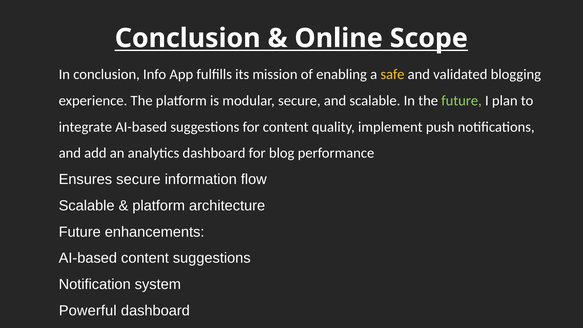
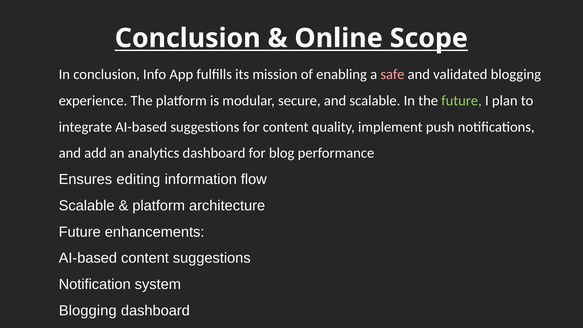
safe colour: yellow -> pink
Ensures secure: secure -> editing
Powerful at (88, 311): Powerful -> Blogging
